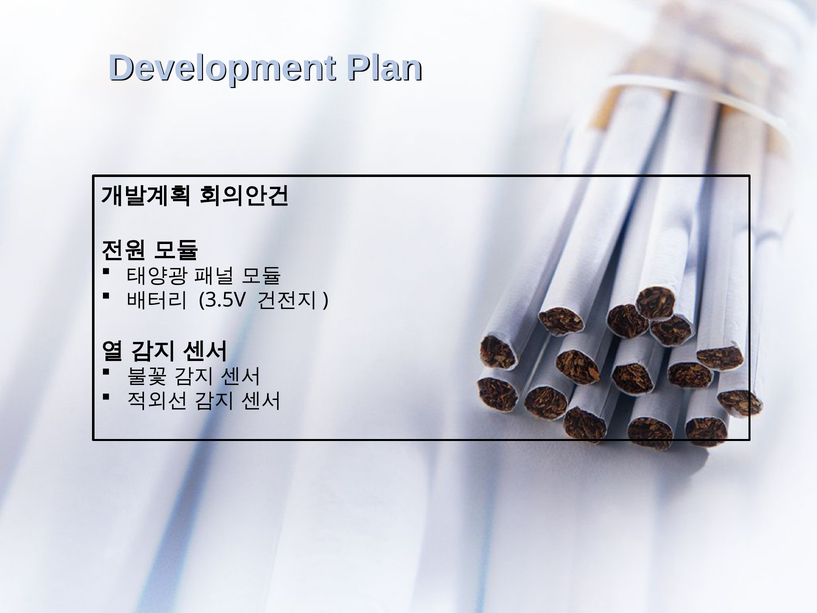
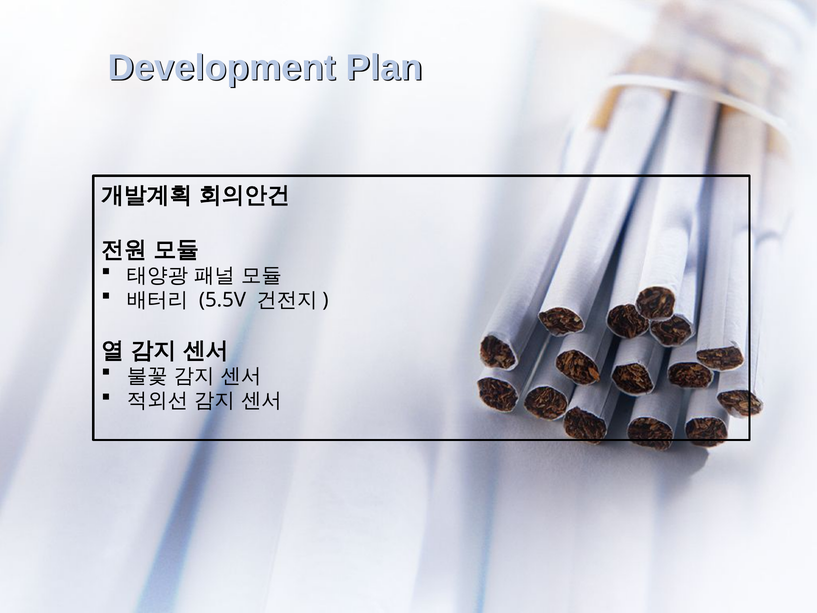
3.5V: 3.5V -> 5.5V
